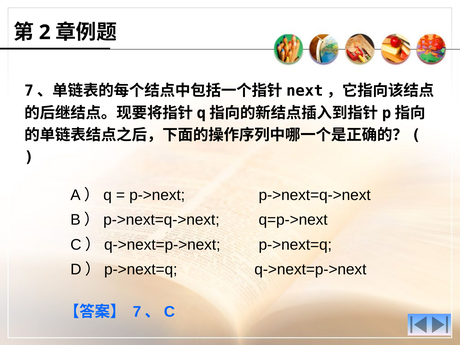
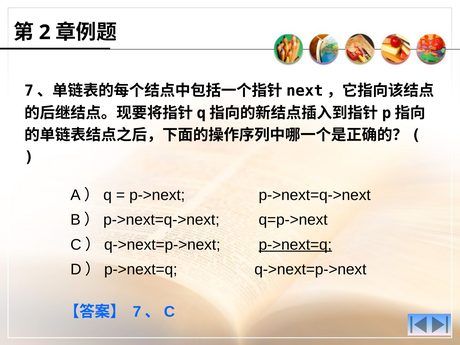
p->next=q underline: none -> present
